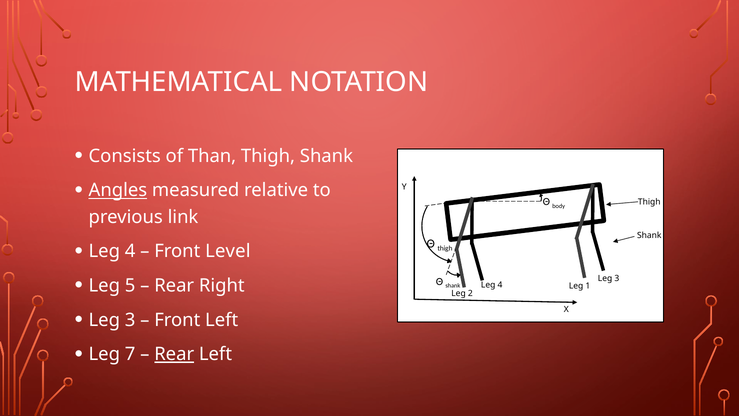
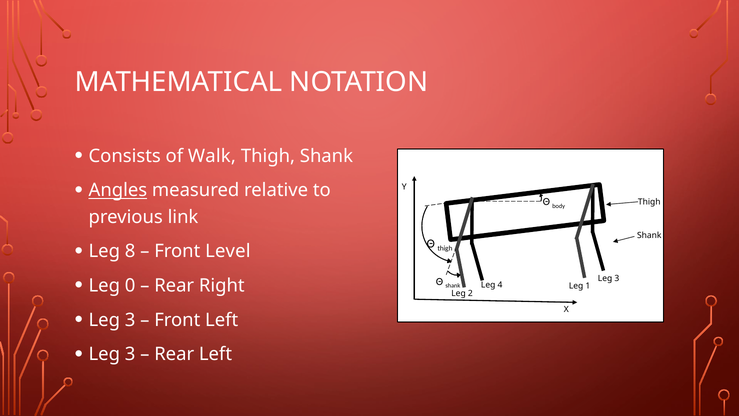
Than: Than -> Walk
4 at (130, 251): 4 -> 8
5: 5 -> 0
7 at (130, 354): 7 -> 3
Rear at (174, 354) underline: present -> none
